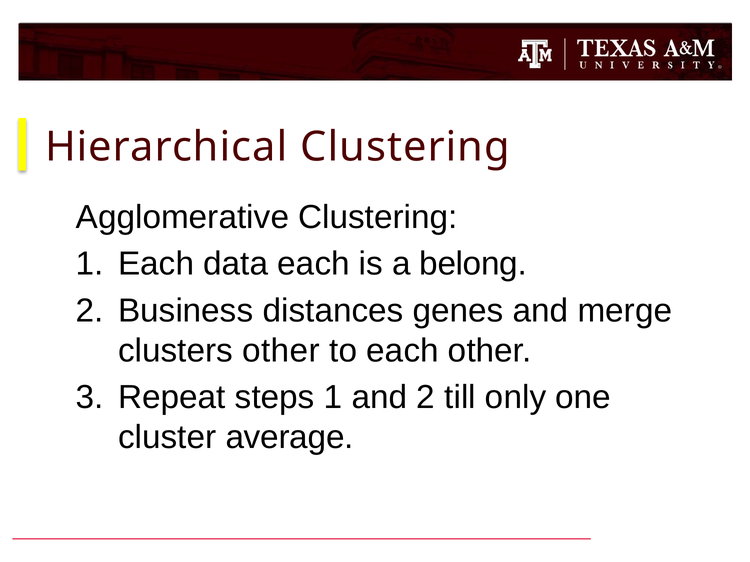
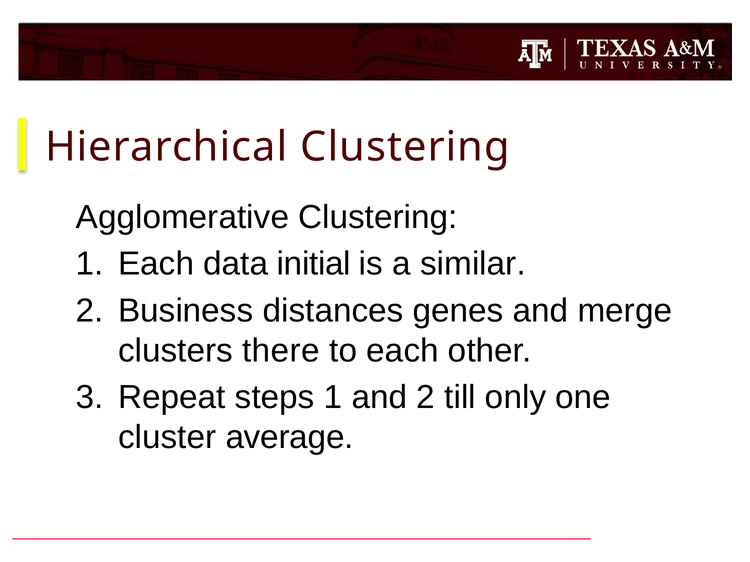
data each: each -> initial
belong: belong -> similar
clusters other: other -> there
